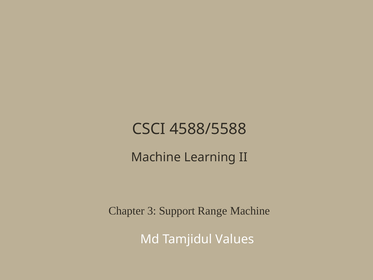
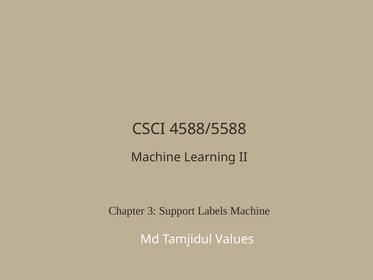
Range: Range -> Labels
